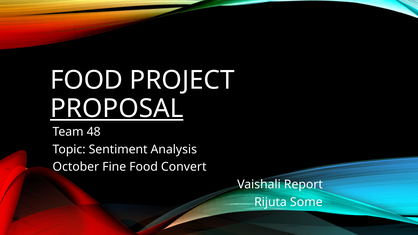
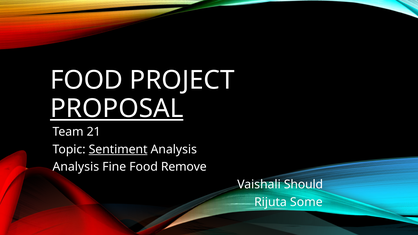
48: 48 -> 21
Sentiment underline: none -> present
October at (76, 167): October -> Analysis
Convert: Convert -> Remove
Report: Report -> Should
